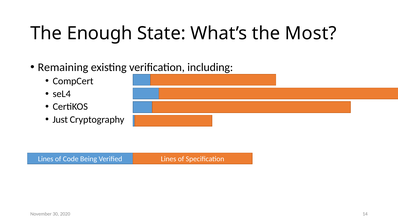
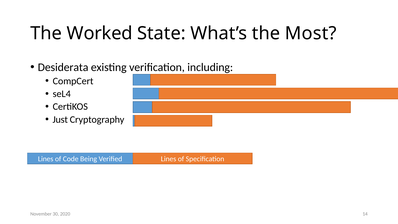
Enough: Enough -> Worked
Remaining: Remaining -> Desiderata
